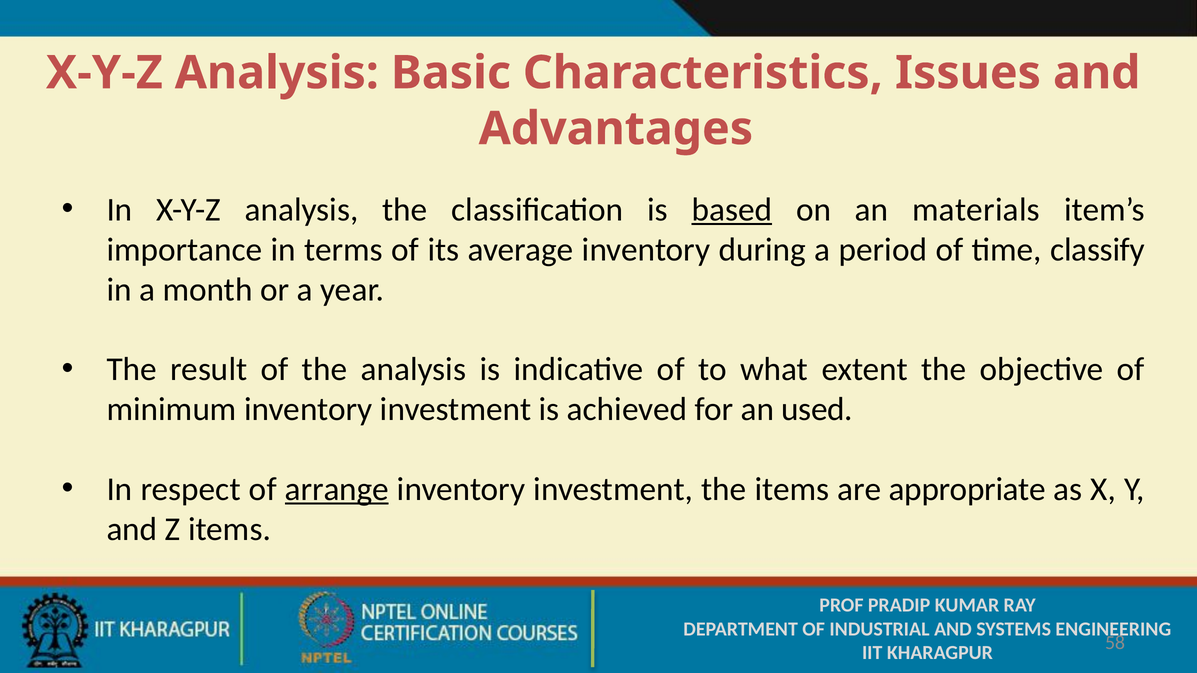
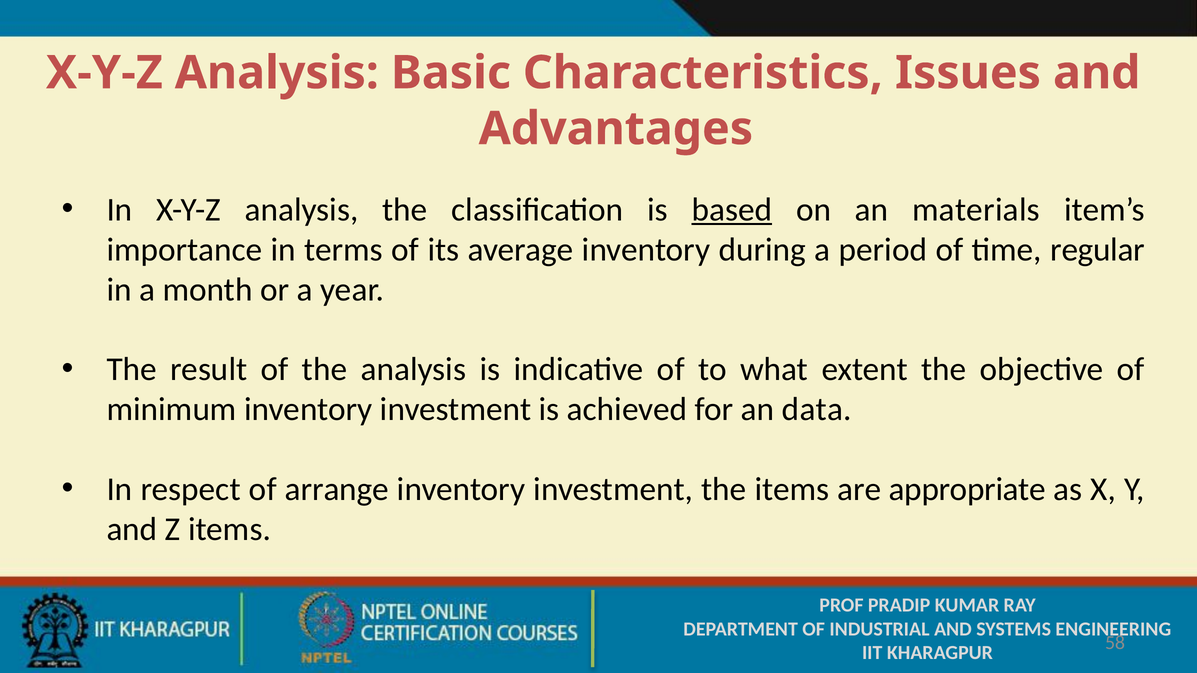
classify: classify -> regular
used: used -> data
arrange underline: present -> none
